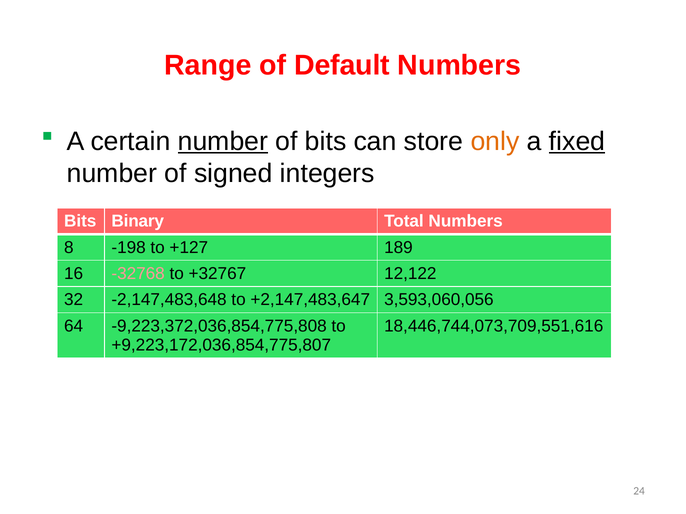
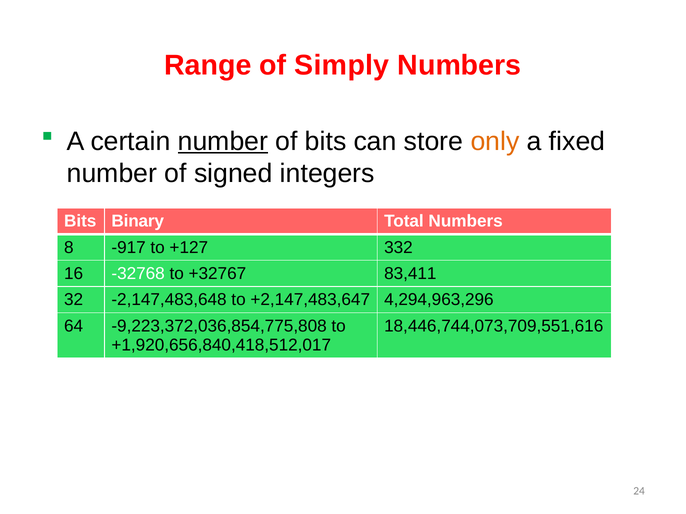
Default: Default -> Simply
fixed underline: present -> none
-198: -198 -> -917
189: 189 -> 332
-32768 colour: pink -> white
12,122: 12,122 -> 83,411
3,593,060,056: 3,593,060,056 -> 4,294,963,296
+9,223,172,036,854,775,807: +9,223,172,036,854,775,807 -> +1,920,656,840,418,512,017
